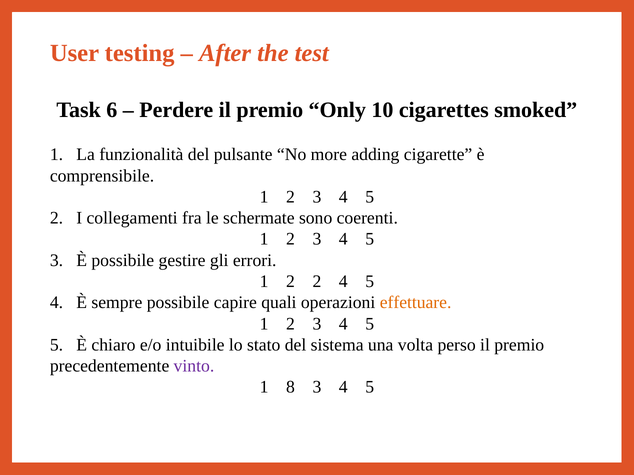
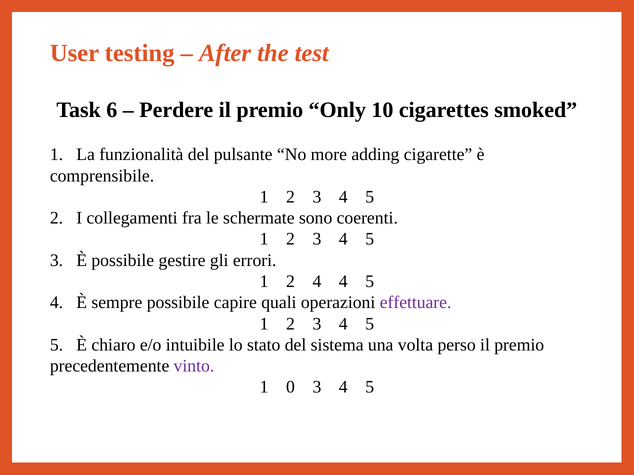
2 2: 2 -> 4
effettuare colour: orange -> purple
8: 8 -> 0
